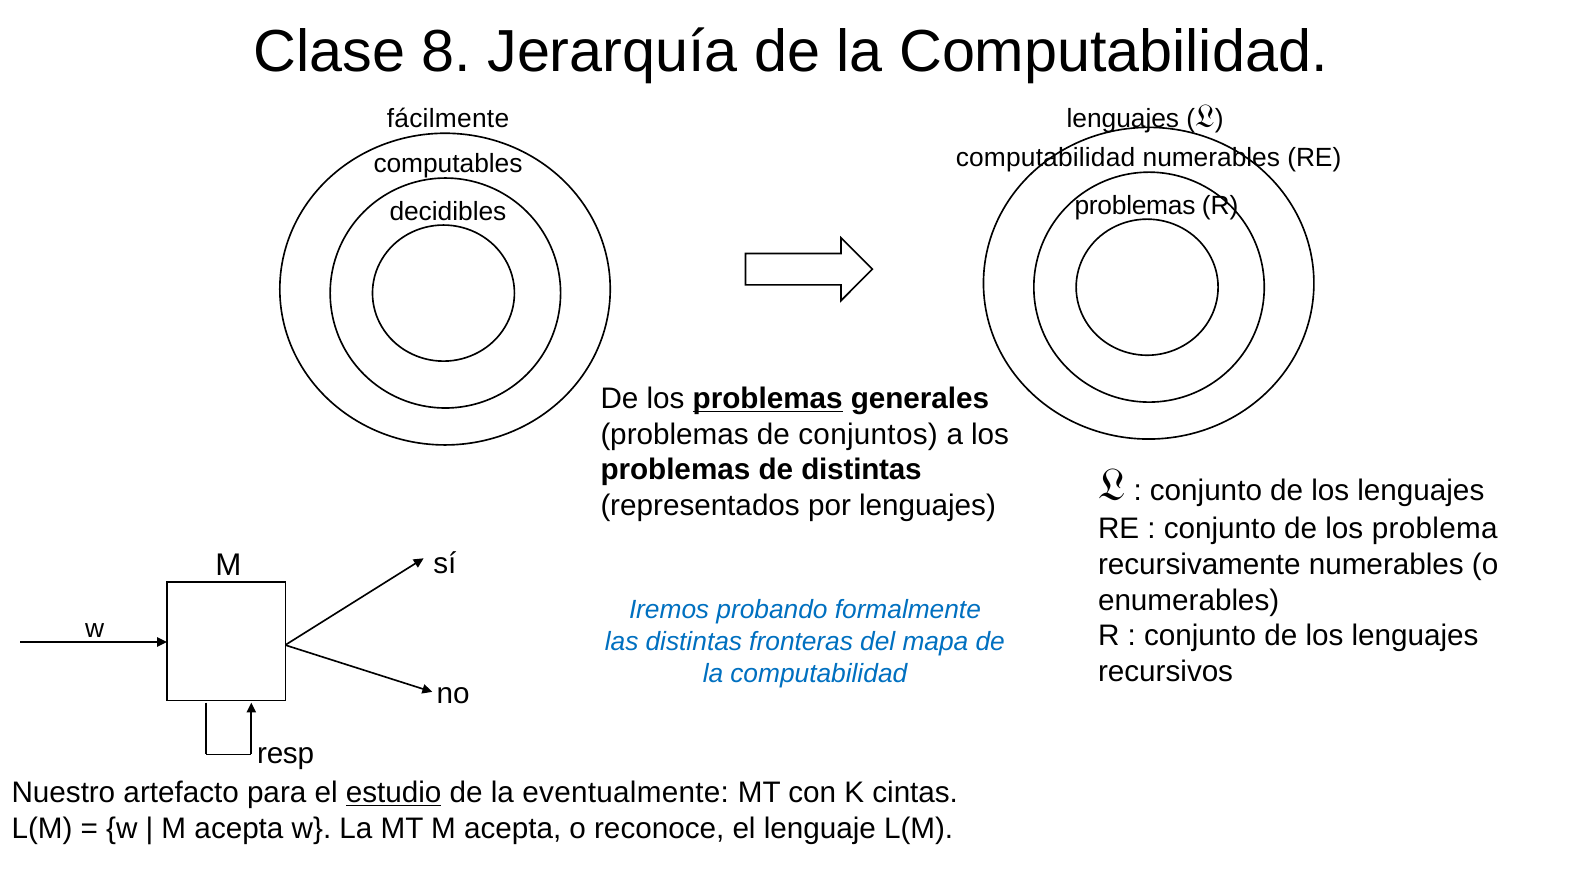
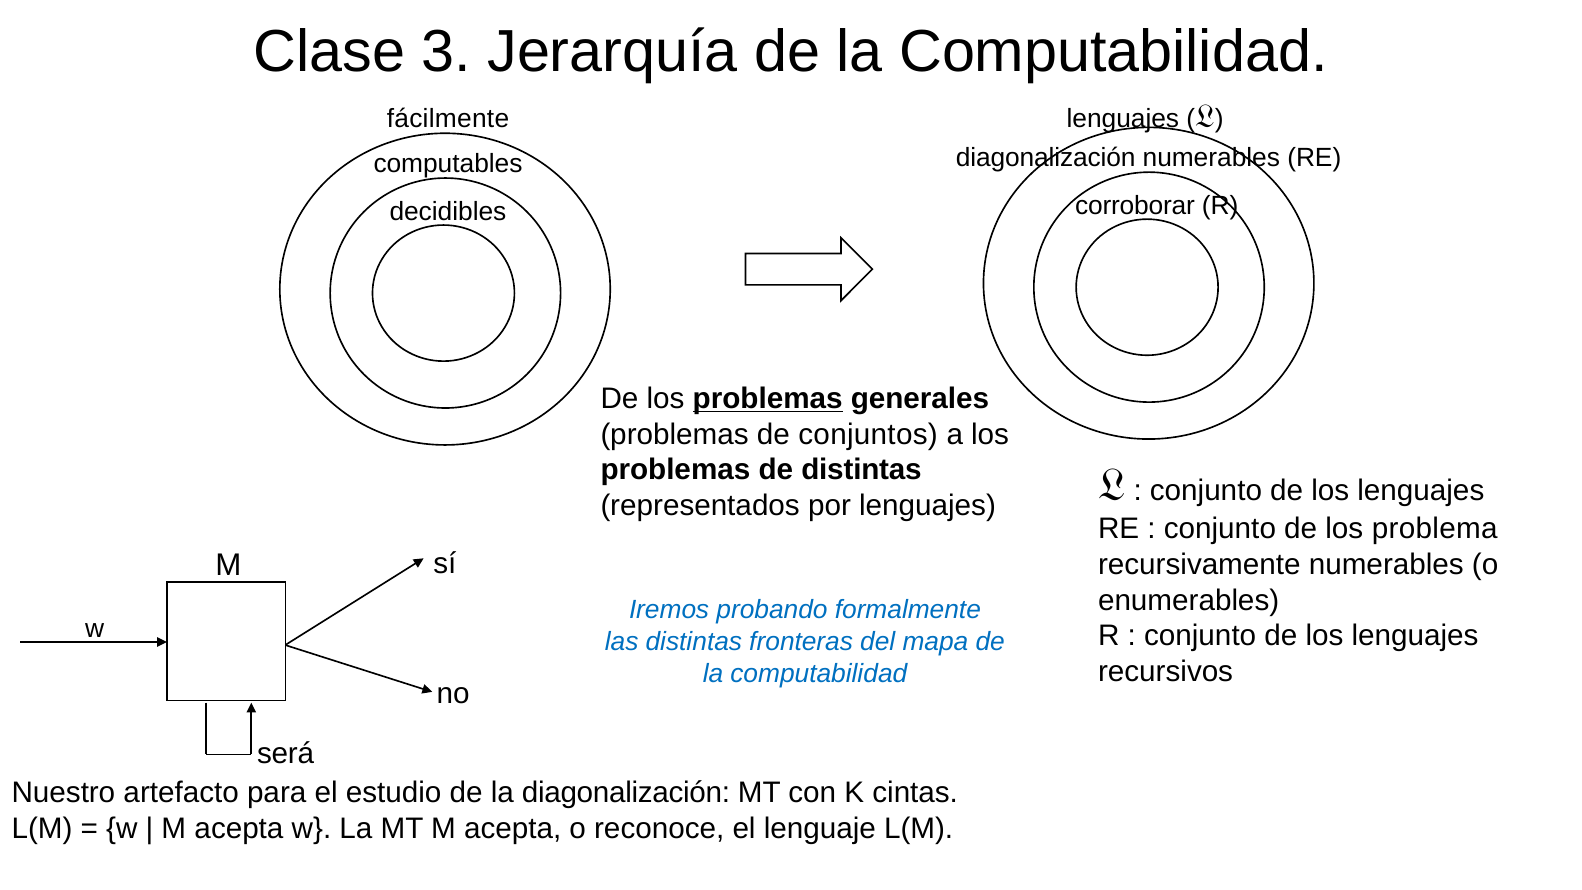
8: 8 -> 3
computabilidad at (1046, 158): computabilidad -> diagonalización
problemas at (1135, 206): problemas -> corroborar
resp: resp -> será
estudio underline: present -> none
la eventualmente: eventualmente -> diagonalización
